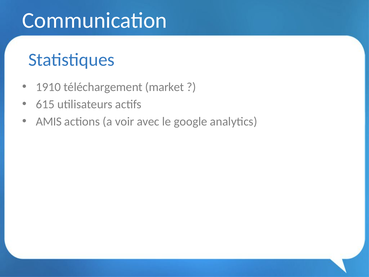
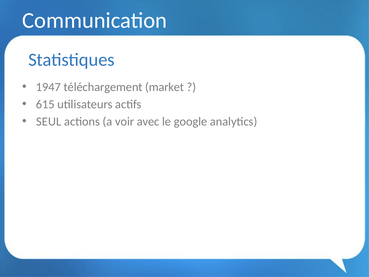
1910: 1910 -> 1947
AMIS: AMIS -> SEUL
